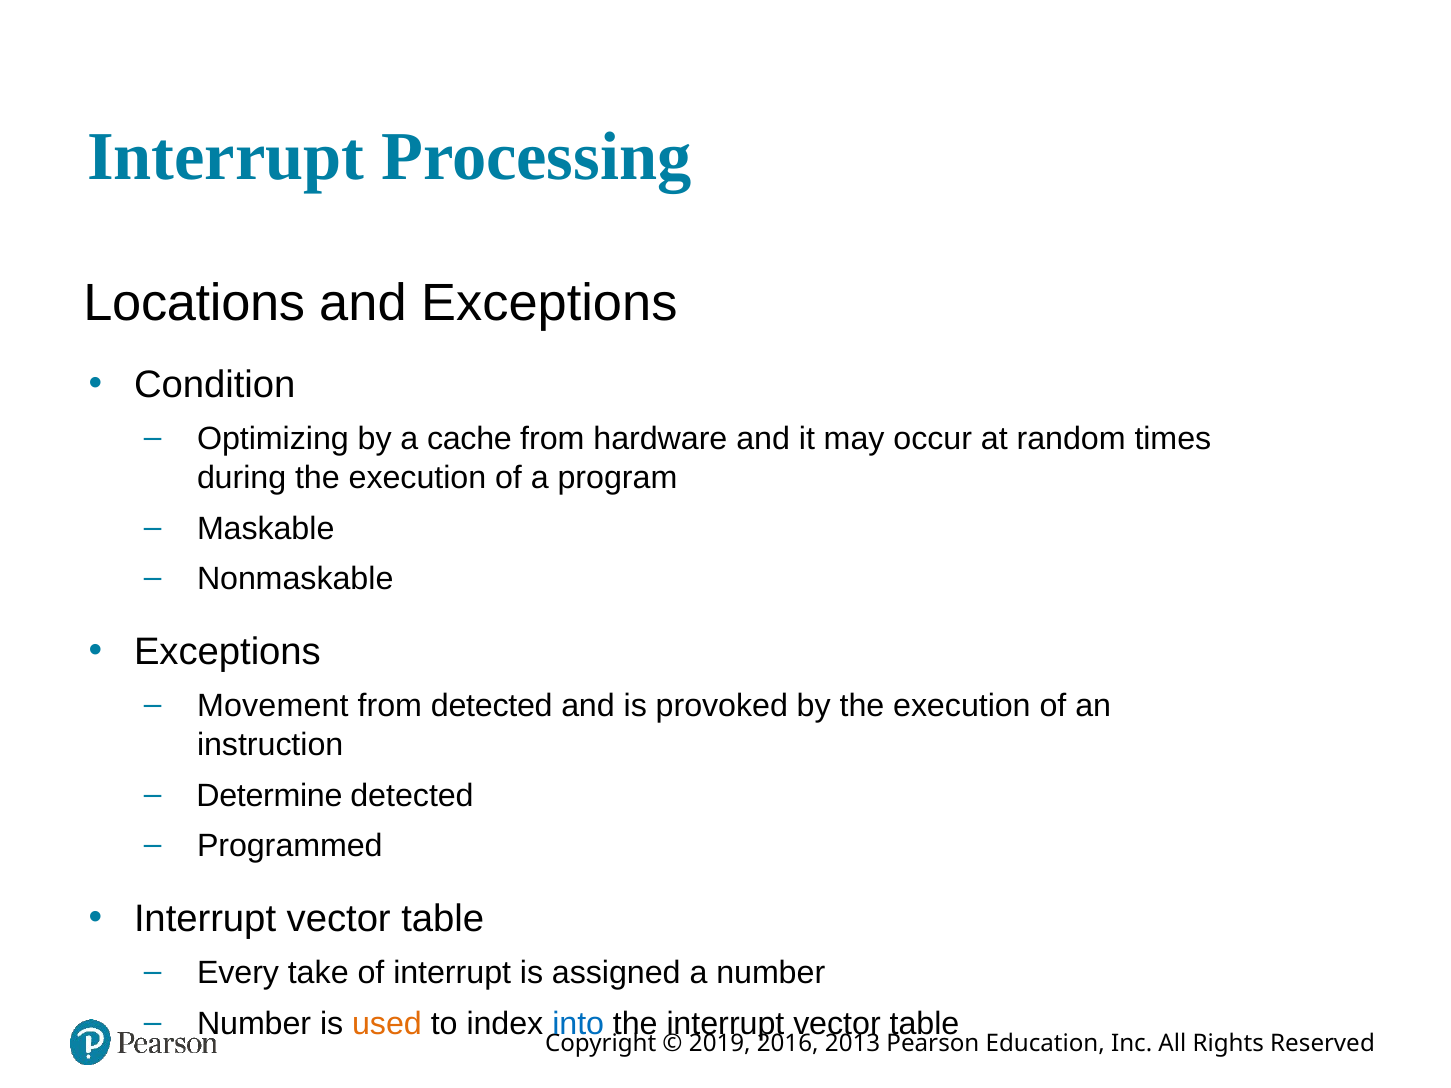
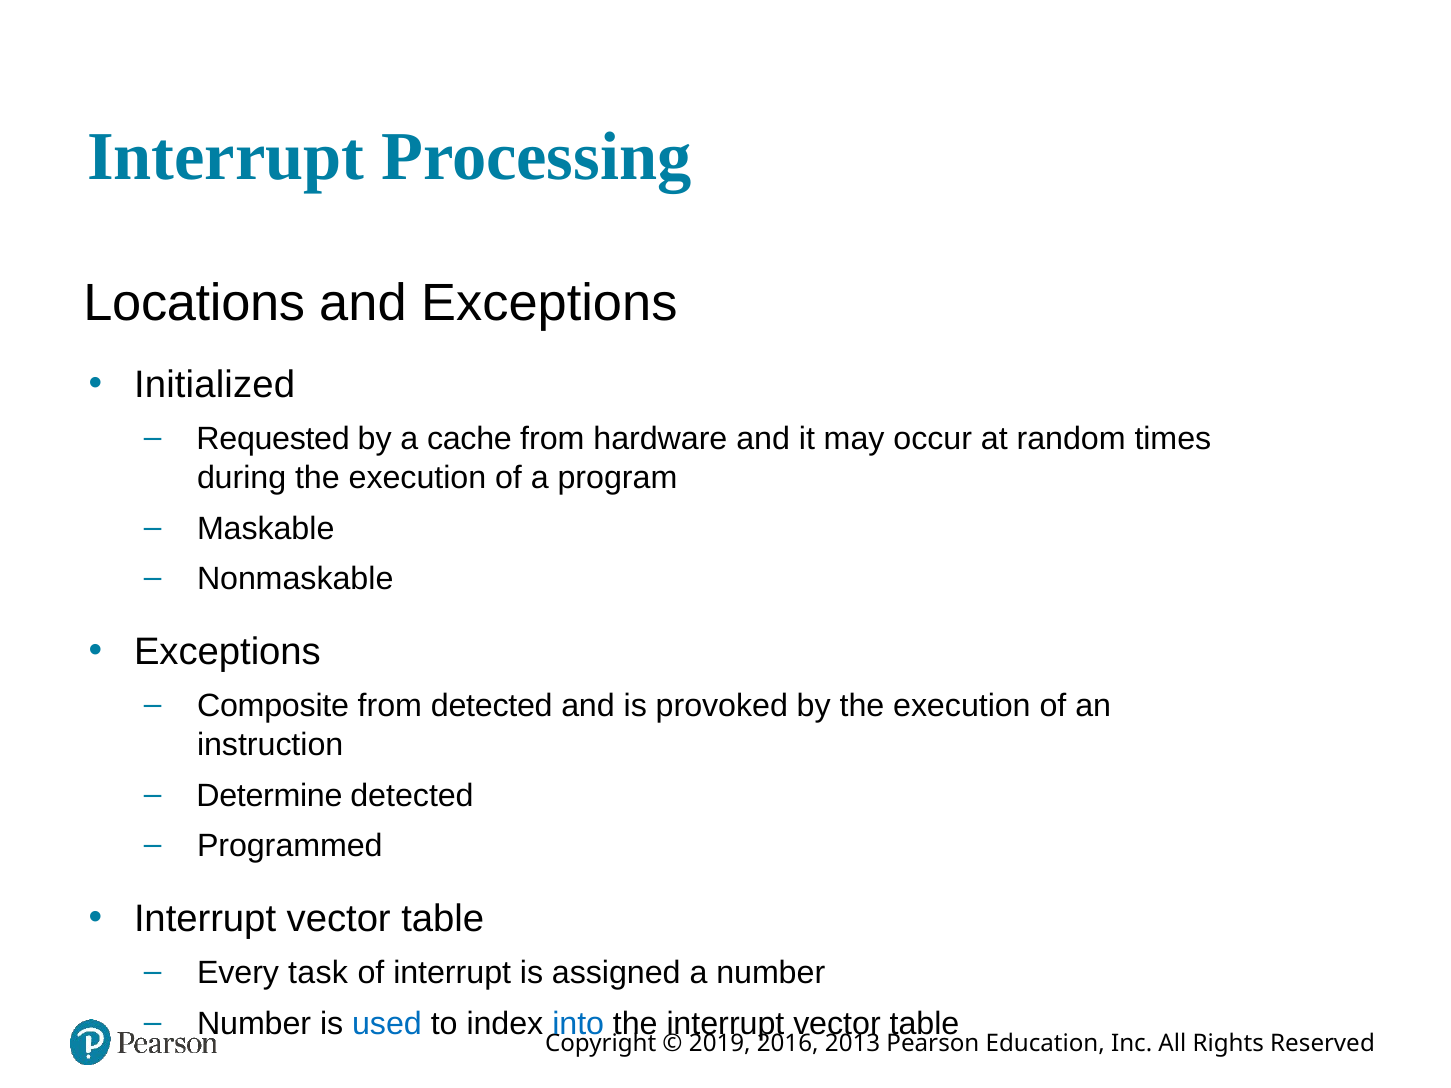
Condition: Condition -> Initialized
Optimizing: Optimizing -> Requested
Movement: Movement -> Composite
take: take -> task
used colour: orange -> blue
